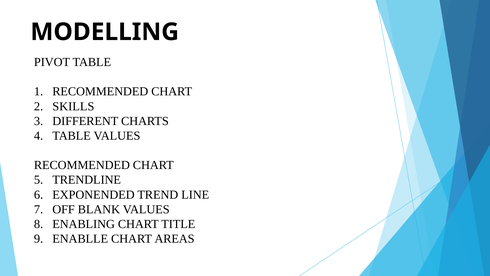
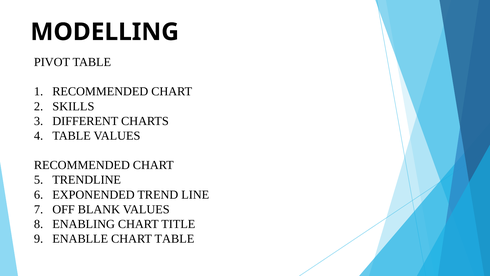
CHART AREAS: AREAS -> TABLE
